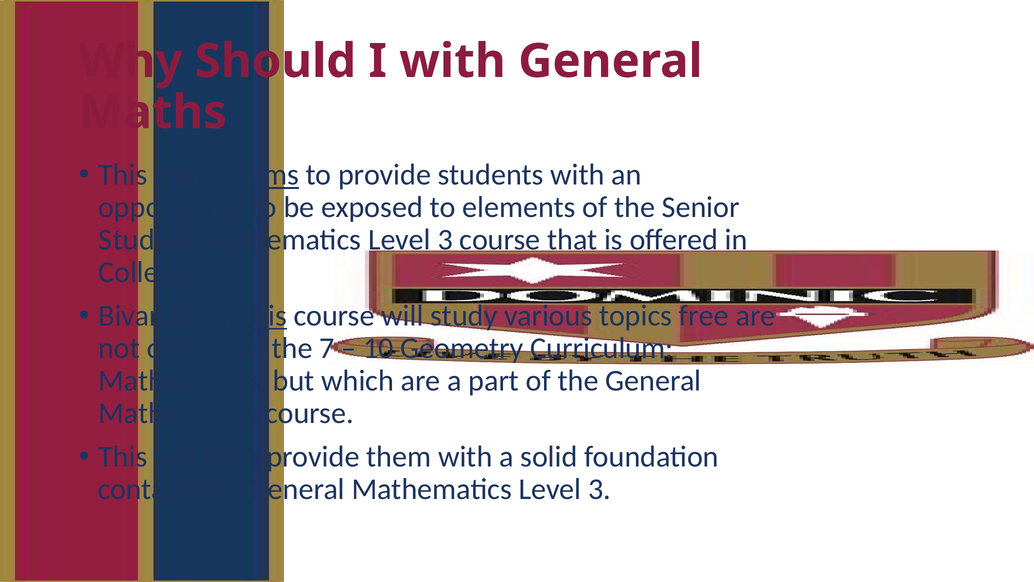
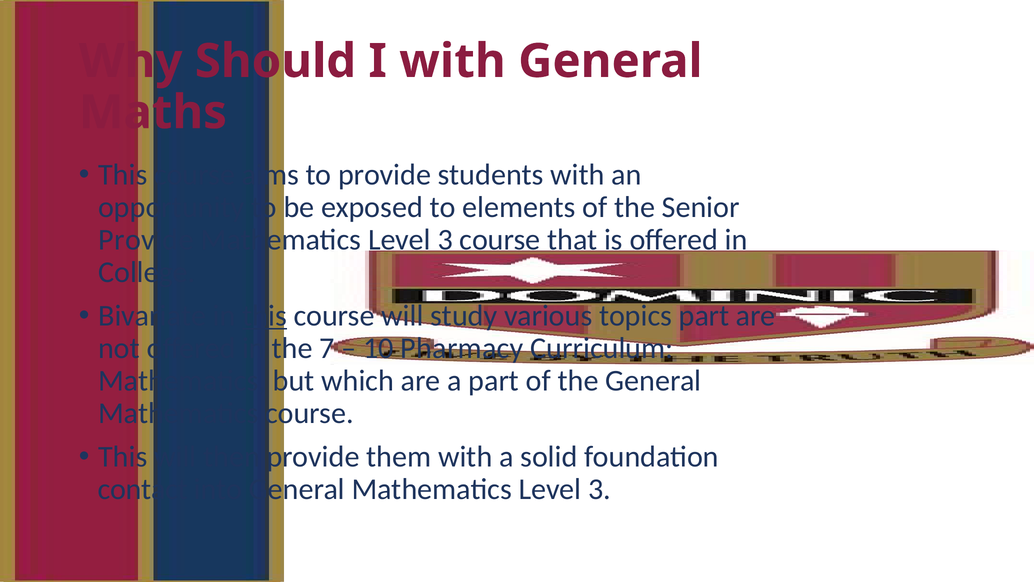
aims underline: present -> none
Studied at (146, 240): Studied -> Provide
topics free: free -> part
Geometry: Geometry -> Pharmacy
